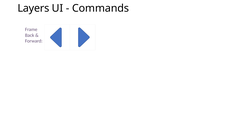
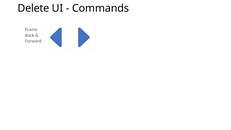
Layers: Layers -> Delete
